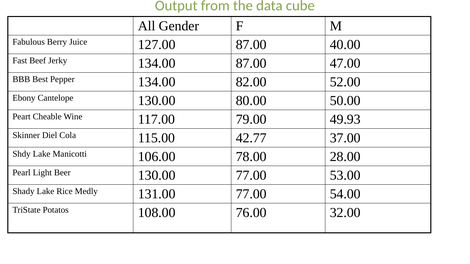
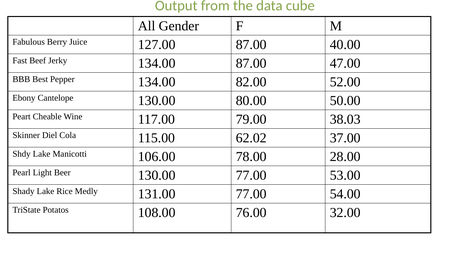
49.93: 49.93 -> 38.03
42.77: 42.77 -> 62.02
